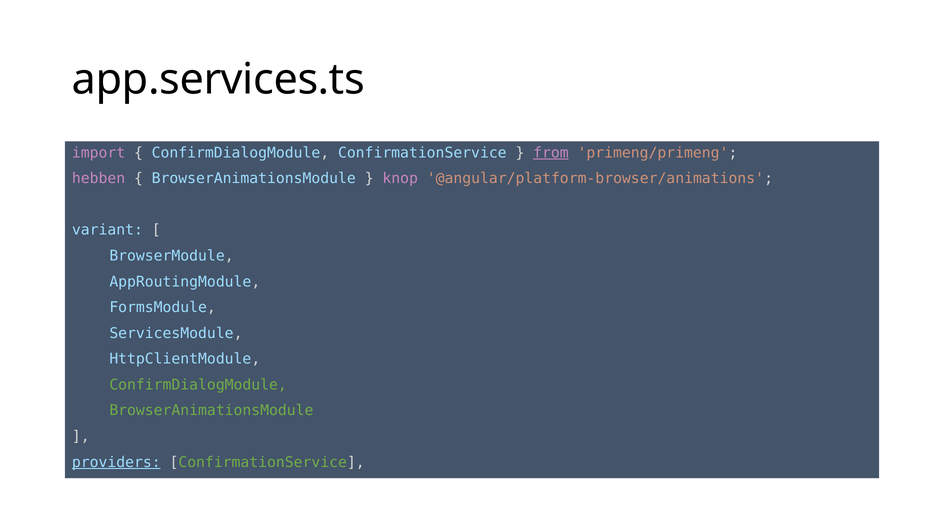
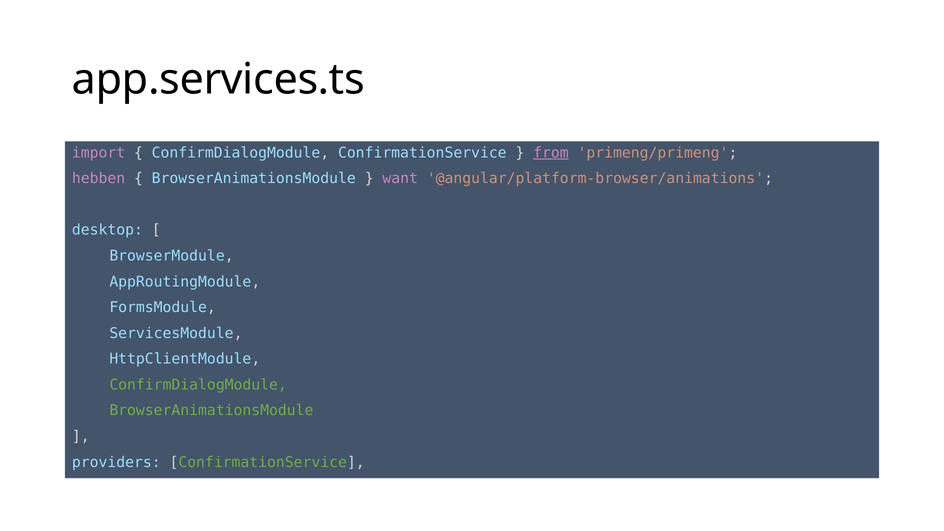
knop: knop -> want
variant: variant -> desktop
providers underline: present -> none
